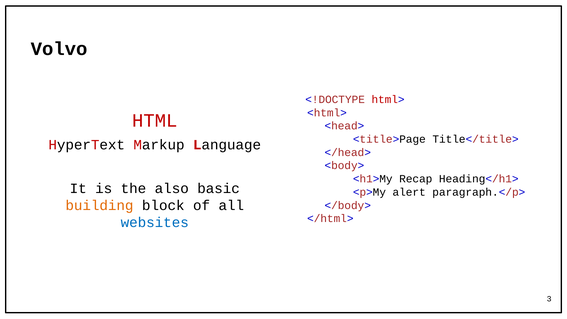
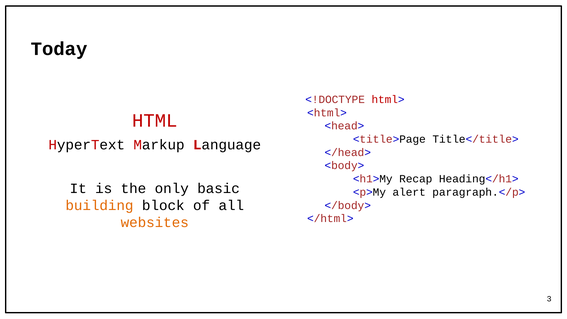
Volvo: Volvo -> Today
also: also -> only
websites colour: blue -> orange
